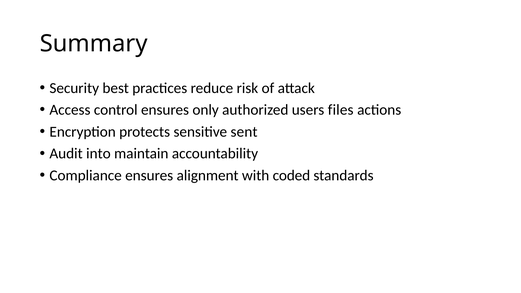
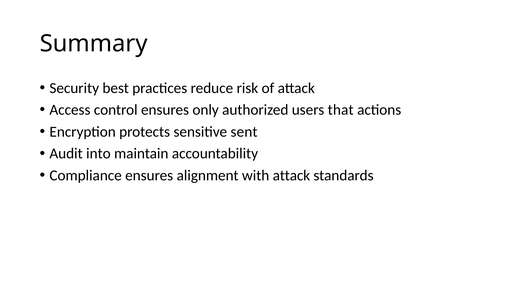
files: files -> that
with coded: coded -> attack
